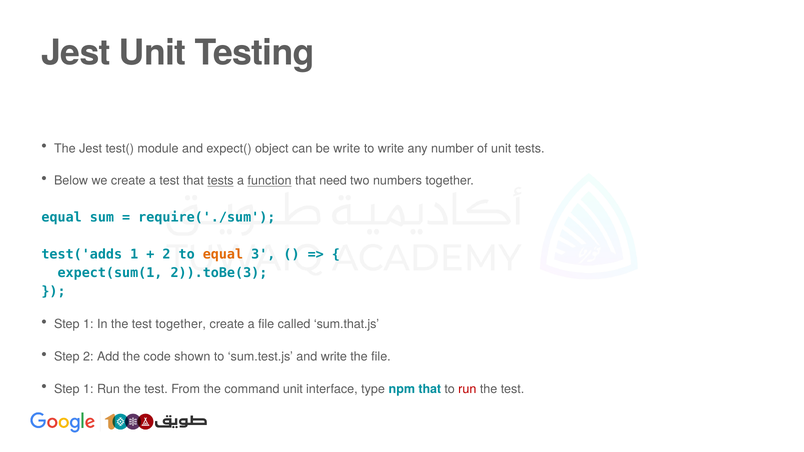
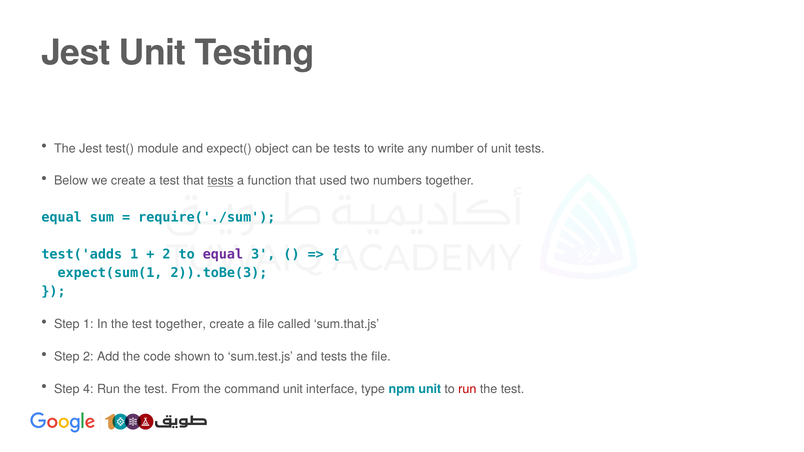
be write: write -> tests
function underline: present -> none
need: need -> used
equal at (223, 255) colour: orange -> purple
and write: write -> tests
1 at (88, 389): 1 -> 4
npm that: that -> unit
